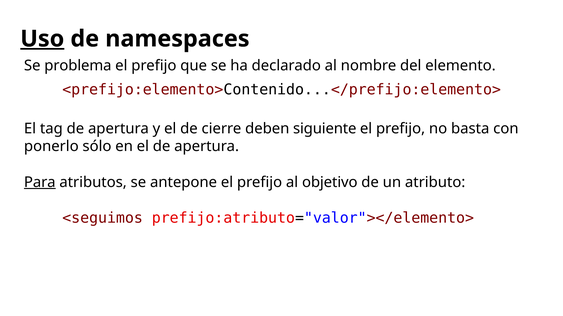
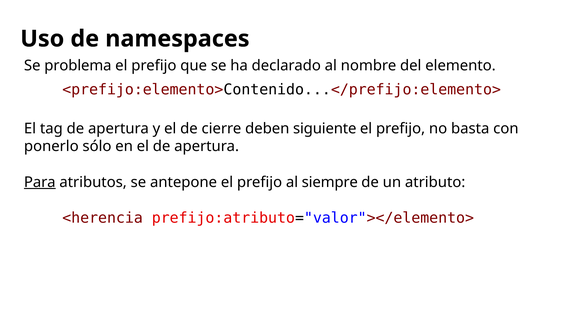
Uso underline: present -> none
objetivo: objetivo -> siempre
<seguimos: <seguimos -> <herencia
